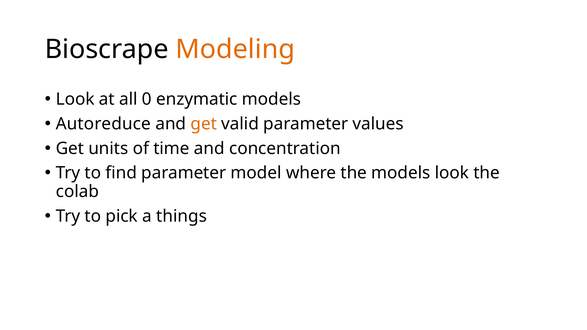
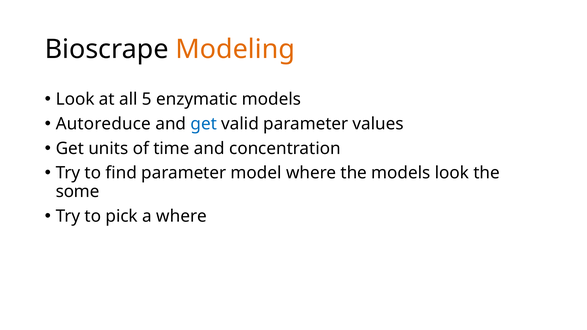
0: 0 -> 5
get at (204, 124) colour: orange -> blue
colab: colab -> some
a things: things -> where
